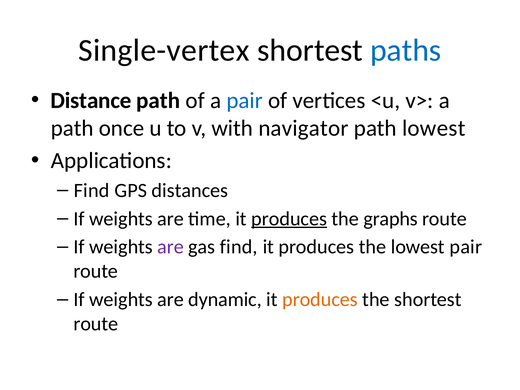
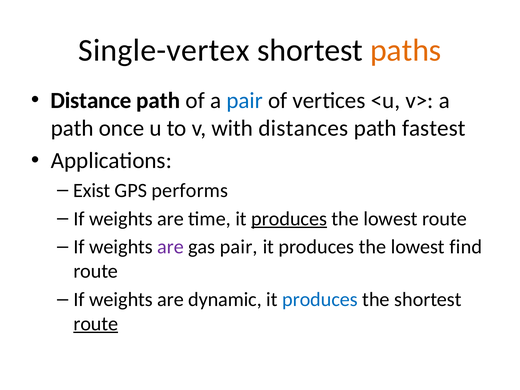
paths colour: blue -> orange
navigator: navigator -> distances
path lowest: lowest -> fastest
Find at (92, 190): Find -> Exist
distances: distances -> performs
graphs at (391, 219): graphs -> lowest
gas find: find -> pair
lowest pair: pair -> find
produces at (320, 299) colour: orange -> blue
route at (96, 324) underline: none -> present
